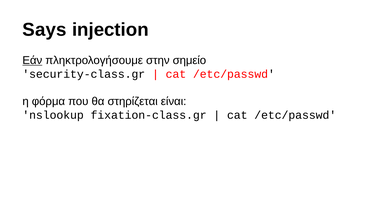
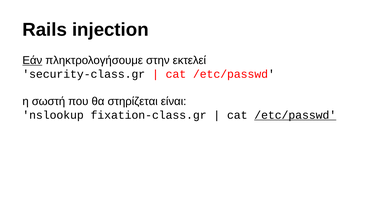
Says: Says -> Rails
σημείο: σημείο -> εκτελεί
φόρμα: φόρμα -> σωστή
/etc/passwd at (295, 115) underline: none -> present
